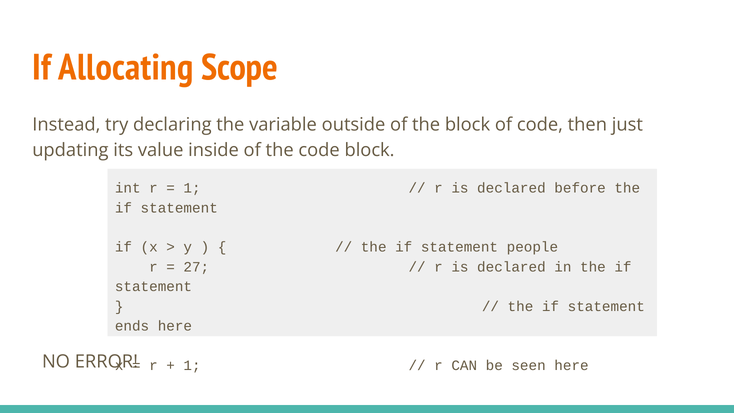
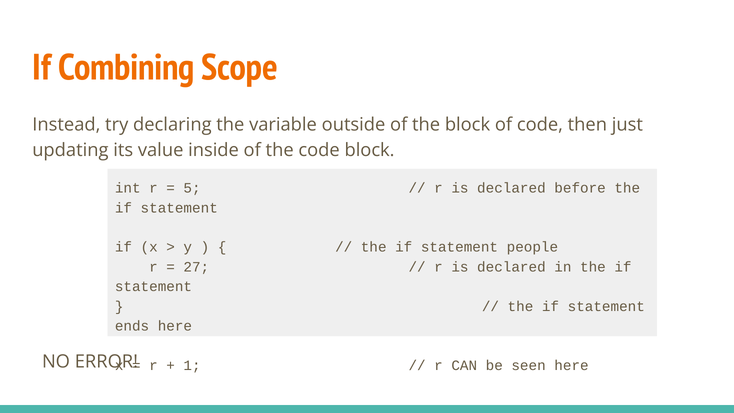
Allocating: Allocating -> Combining
1 at (192, 188): 1 -> 5
